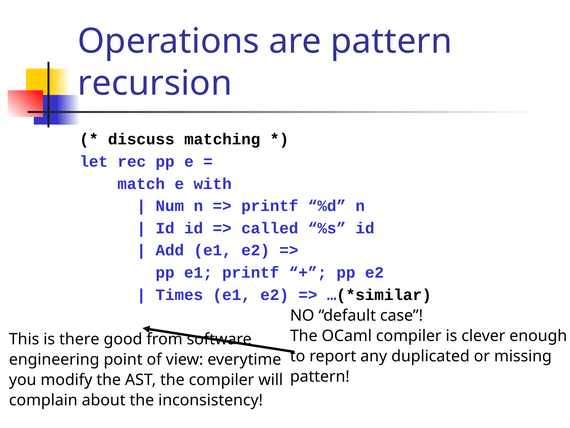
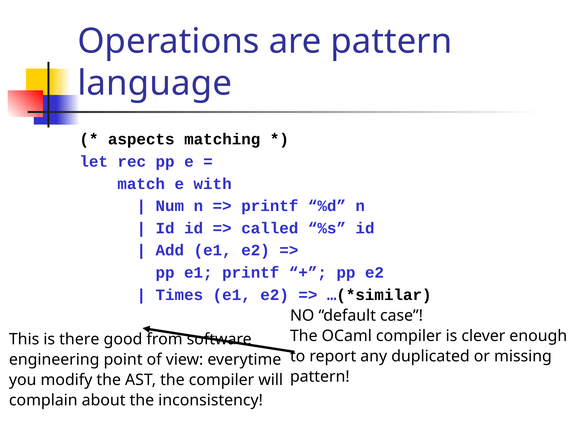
recursion: recursion -> language
discuss: discuss -> aspects
